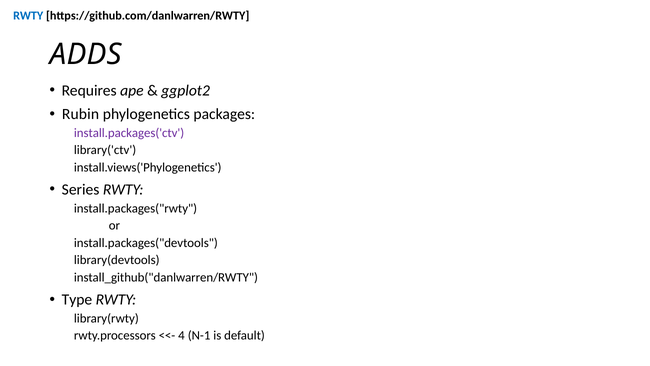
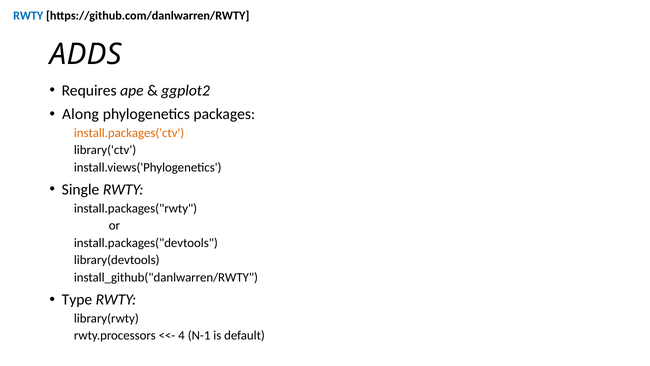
Rubin: Rubin -> Along
install.packages('ctv colour: purple -> orange
Series: Series -> Single
